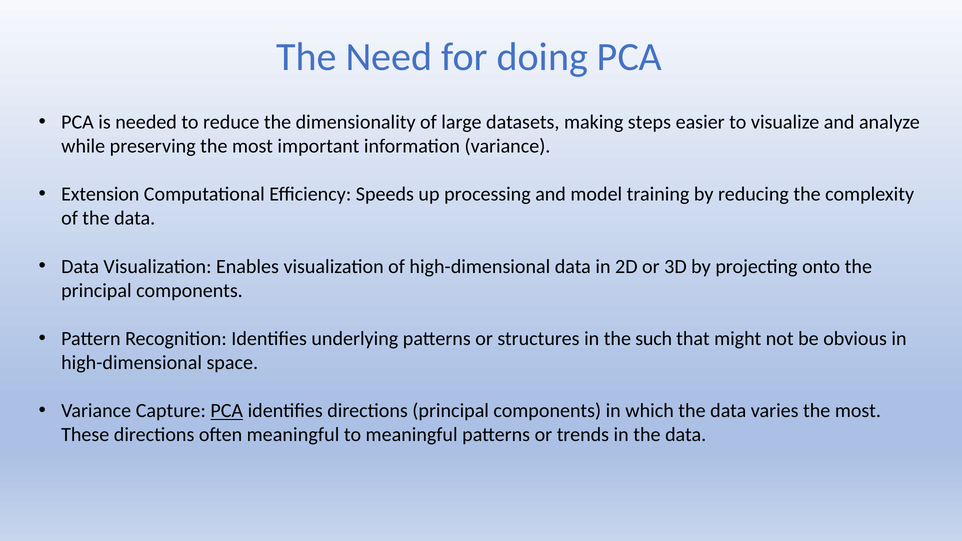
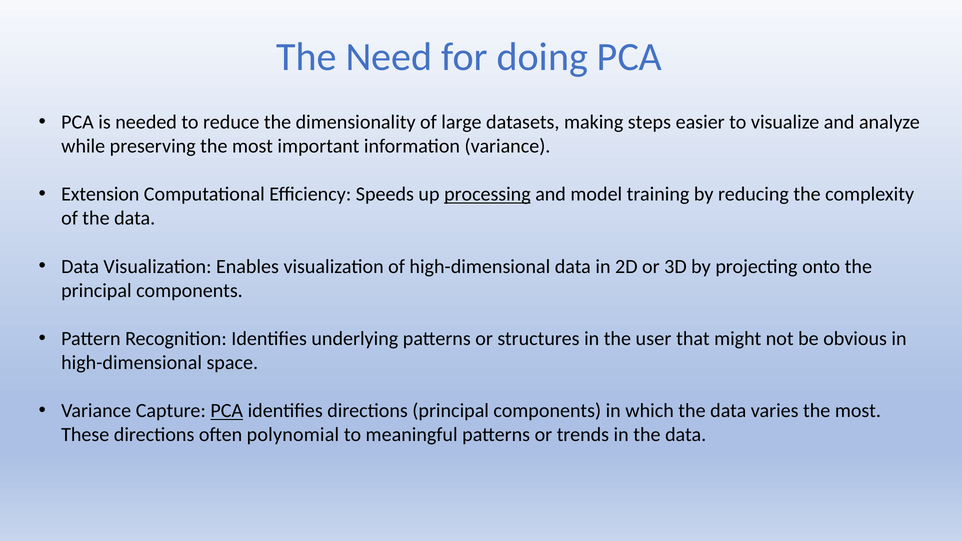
processing underline: none -> present
such: such -> user
often meaningful: meaningful -> polynomial
